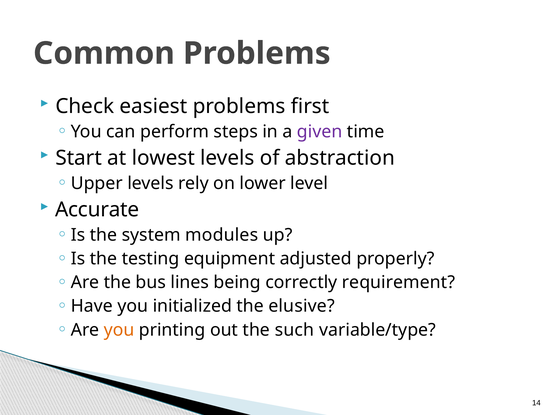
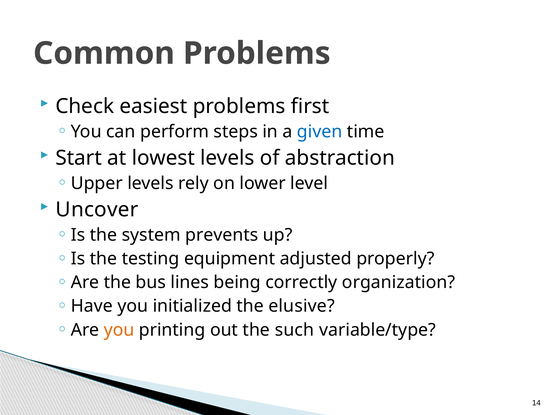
given colour: purple -> blue
Accurate: Accurate -> Uncover
modules: modules -> prevents
requirement: requirement -> organization
